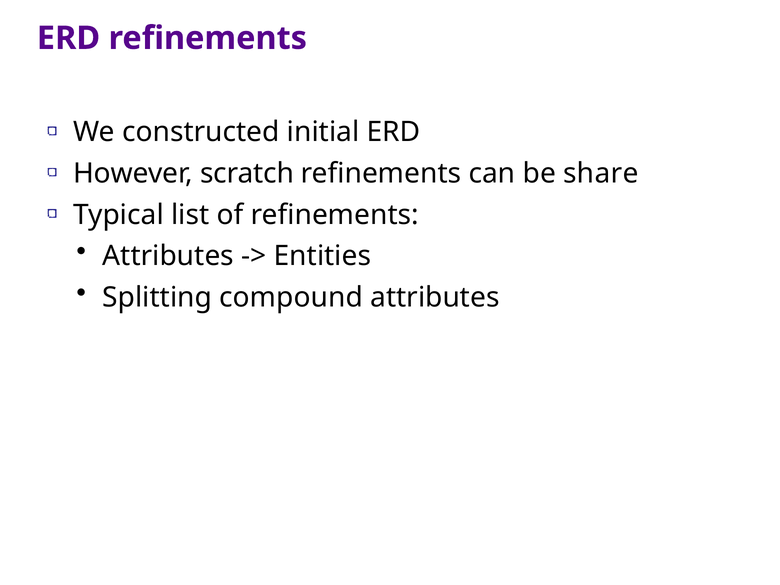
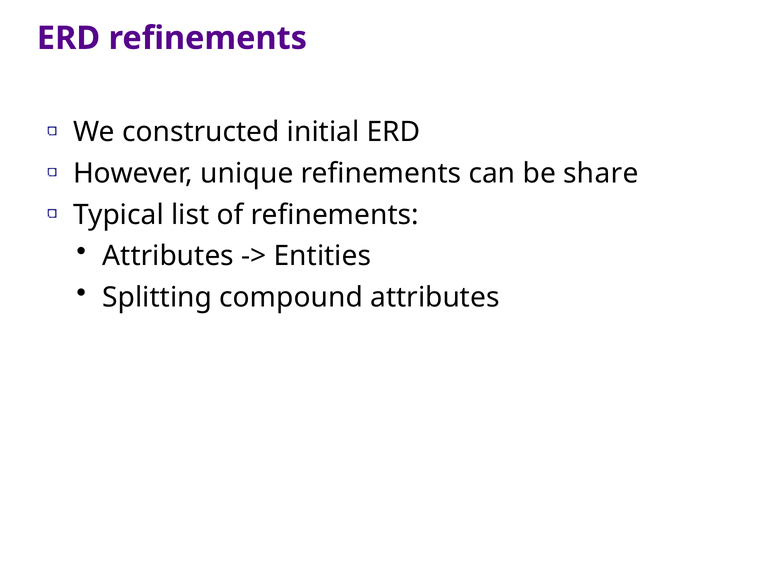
scratch: scratch -> unique
